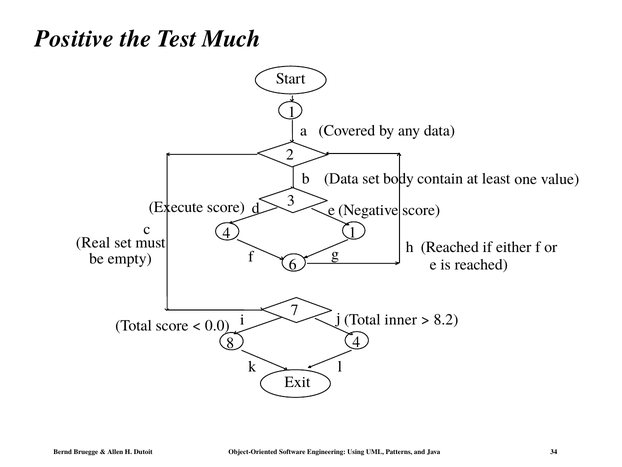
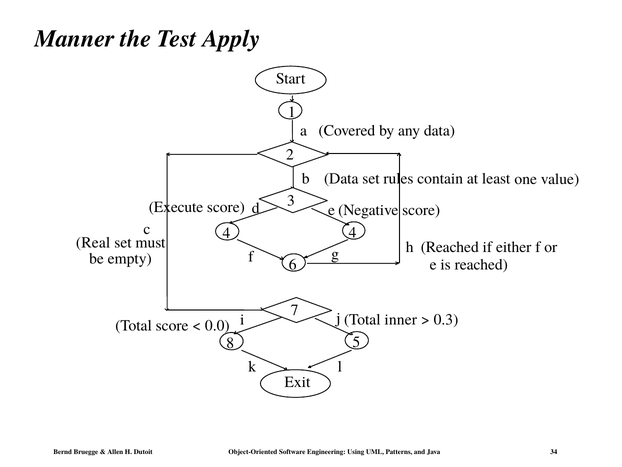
Positive: Positive -> Manner
Much: Much -> Apply
body: body -> rules
4 1: 1 -> 4
8.2: 8.2 -> 0.3
8 4: 4 -> 5
